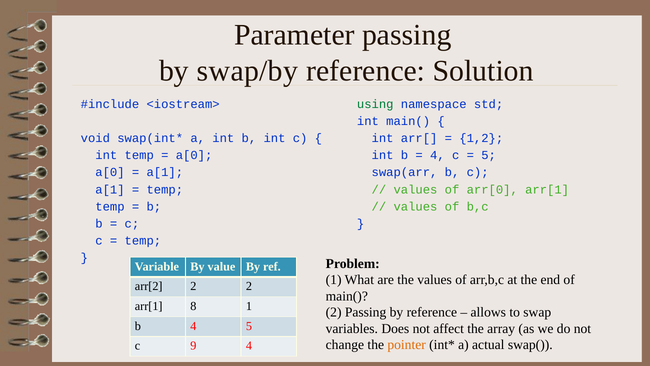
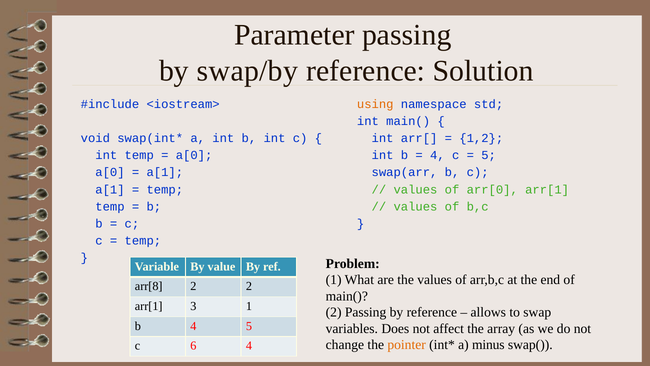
using colour: green -> orange
arr[2: arr[2 -> arr[8
8: 8 -> 3
actual: actual -> minus
9: 9 -> 6
